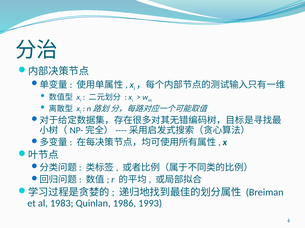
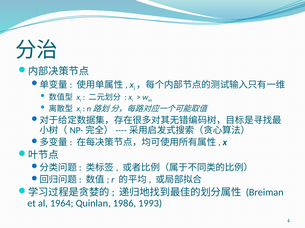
1983: 1983 -> 1964
